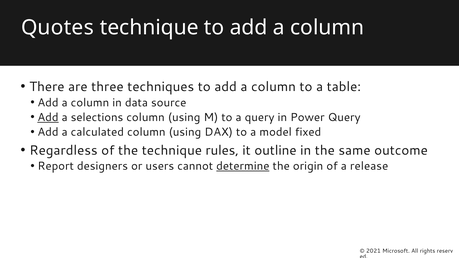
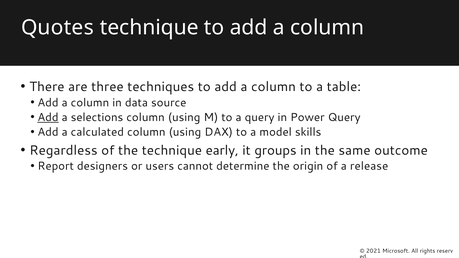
fixed: fixed -> skills
rules: rules -> early
outline: outline -> groups
determine underline: present -> none
